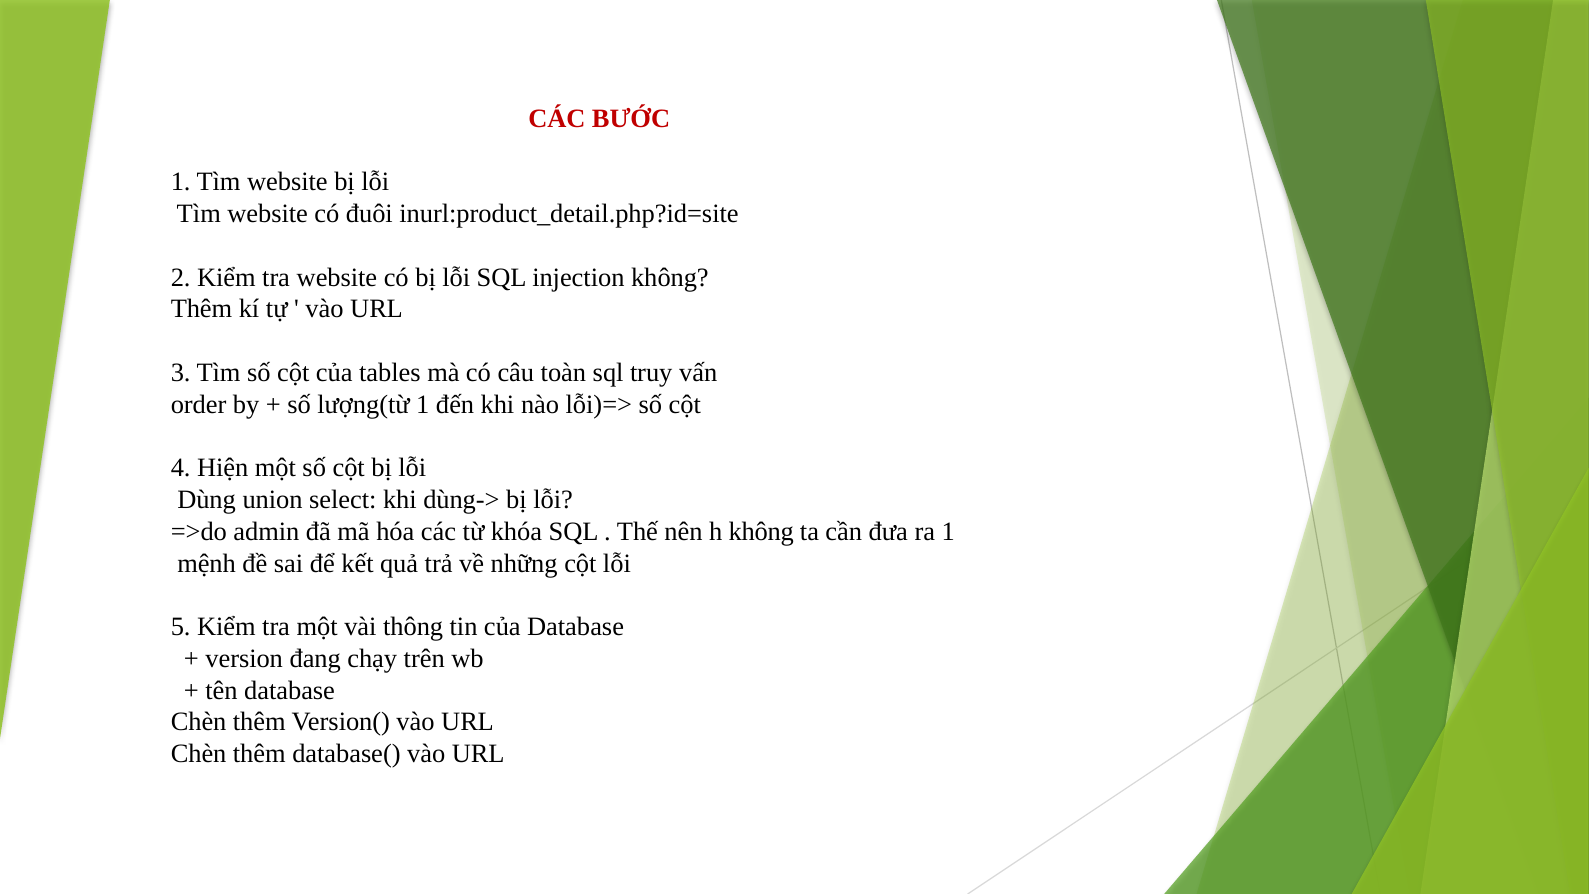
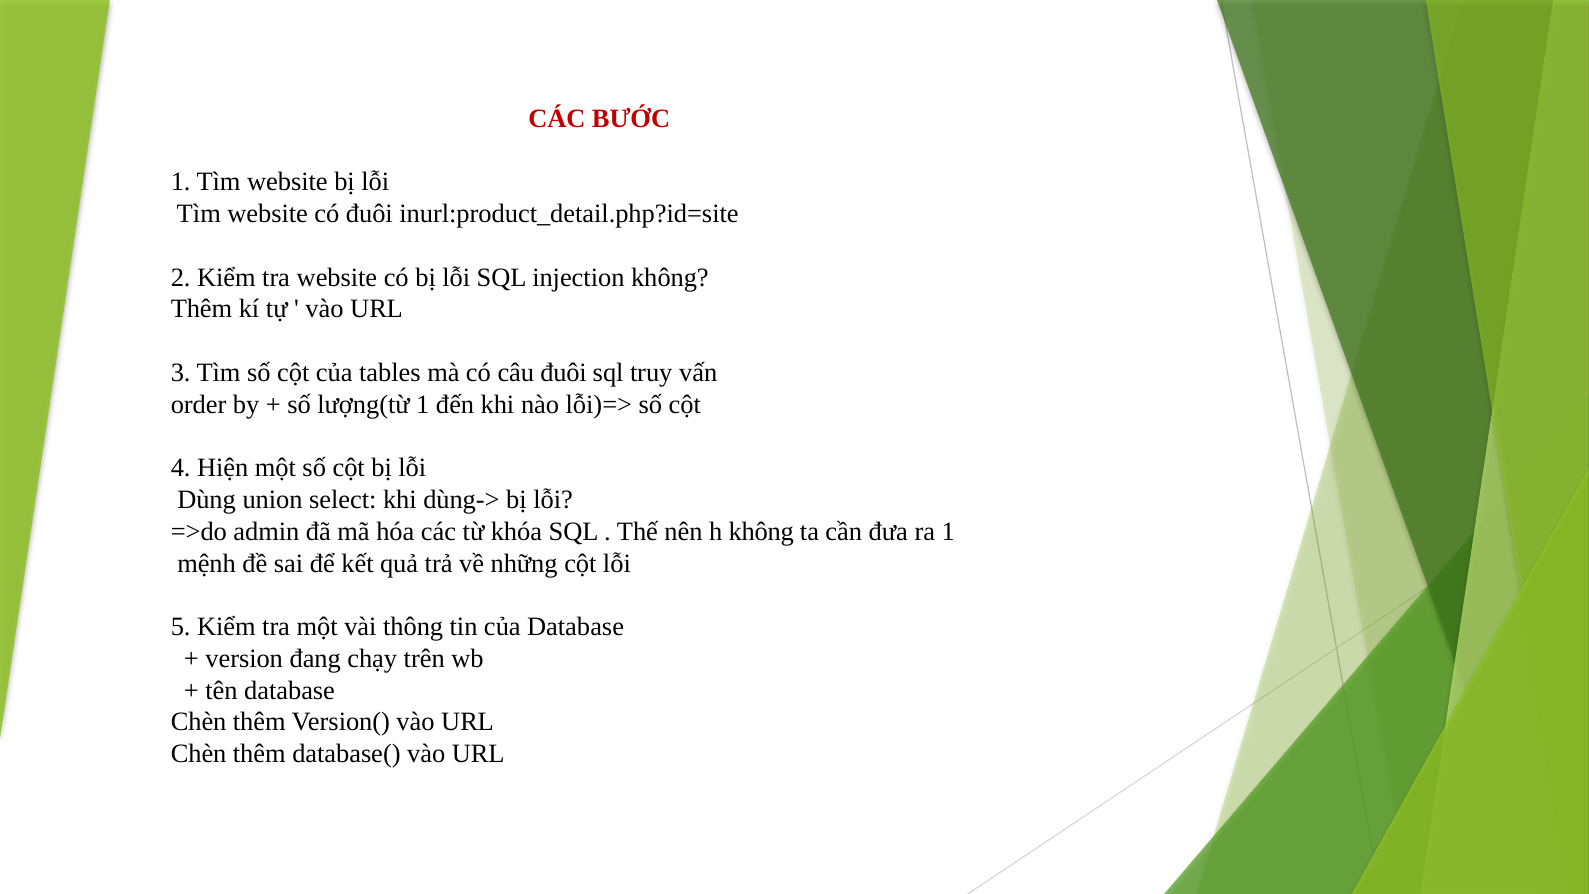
câu toàn: toàn -> đuôi
